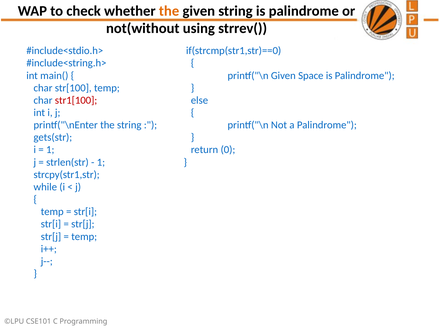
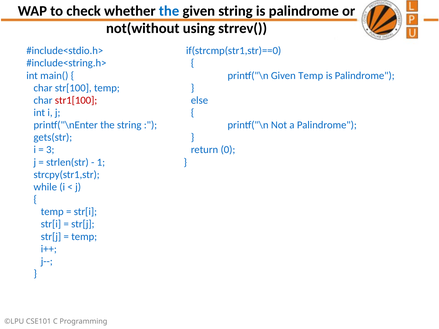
the at (169, 11) colour: orange -> blue
Given Space: Space -> Temp
1 at (50, 150): 1 -> 3
